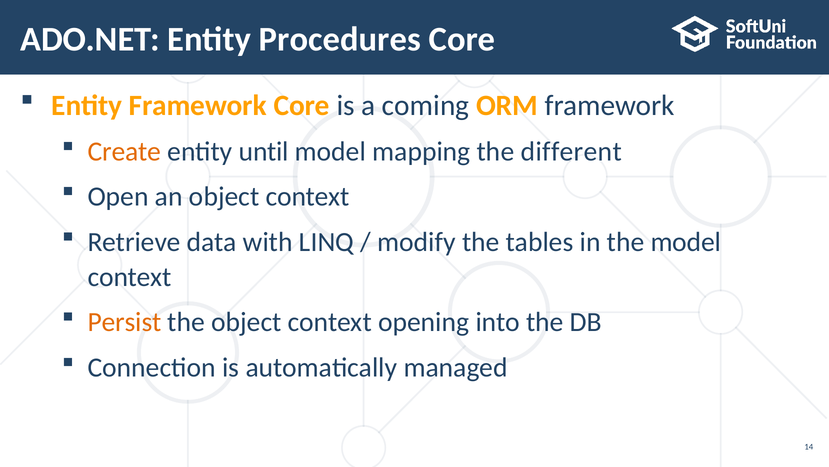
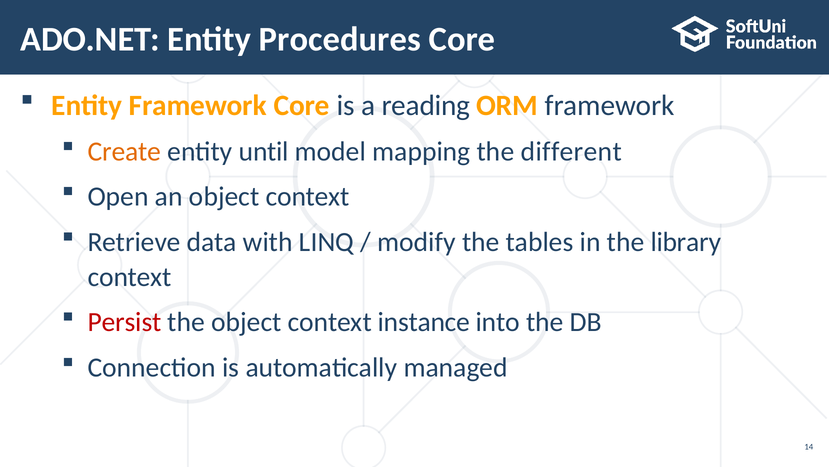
coming: coming -> reading
the model: model -> library
Persist colour: orange -> red
opening: opening -> instance
